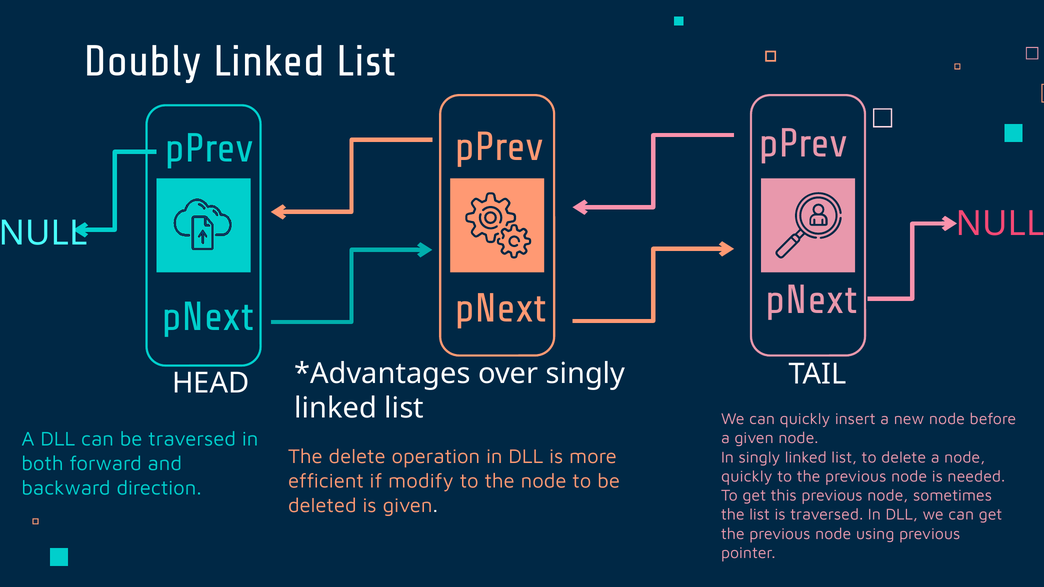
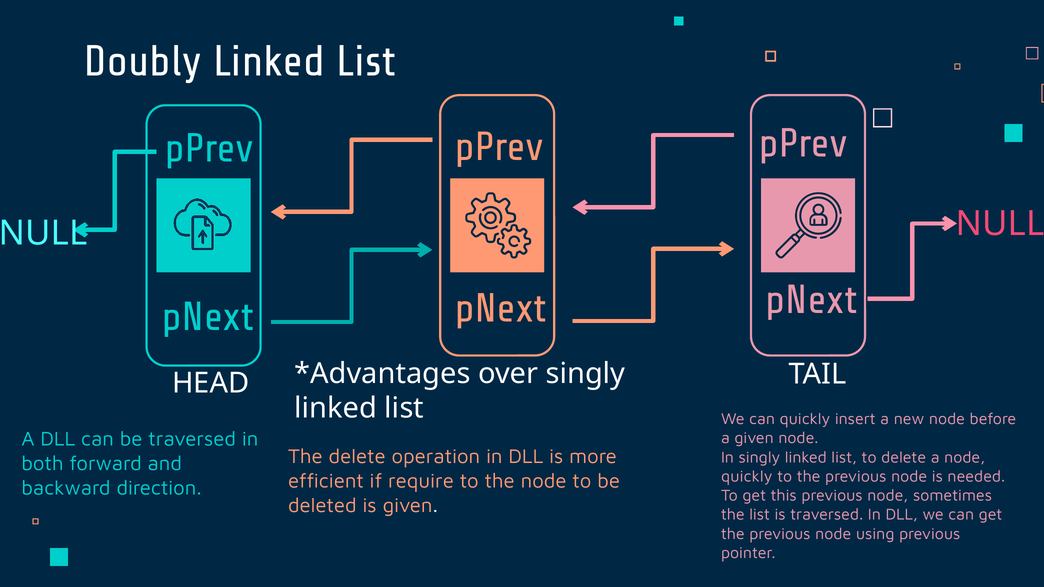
modify: modify -> require
